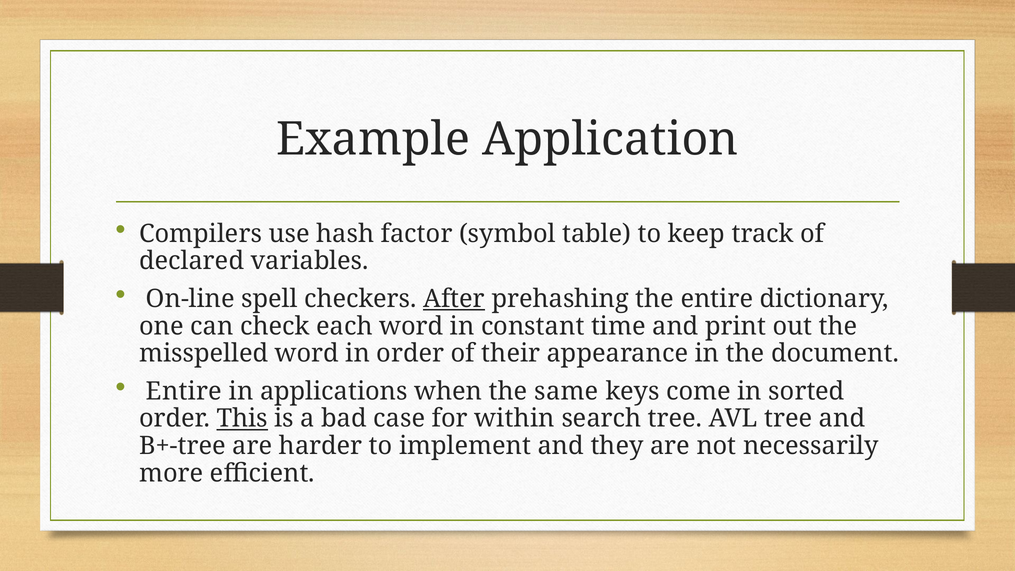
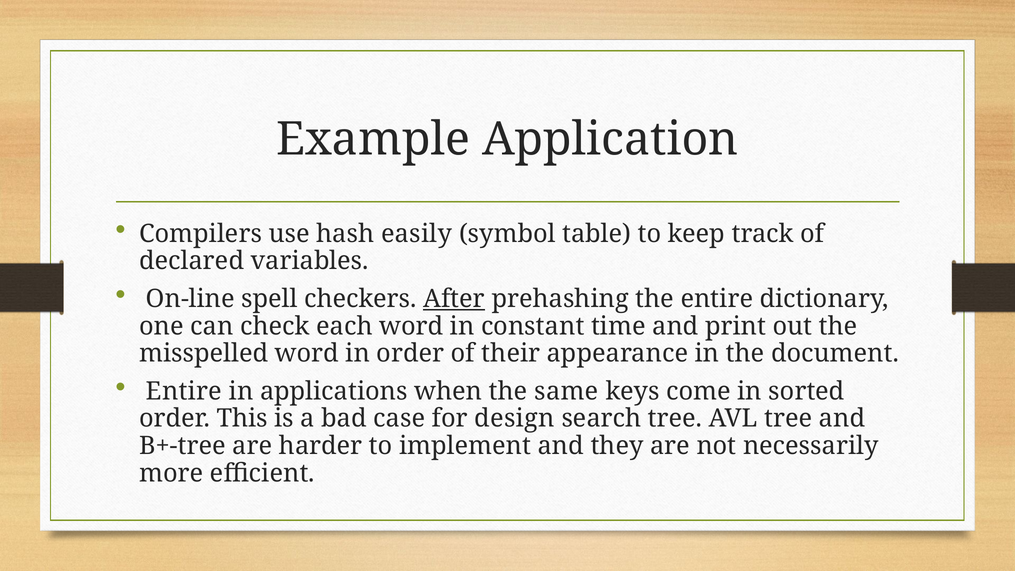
factor: factor -> easily
This underline: present -> none
within: within -> design
